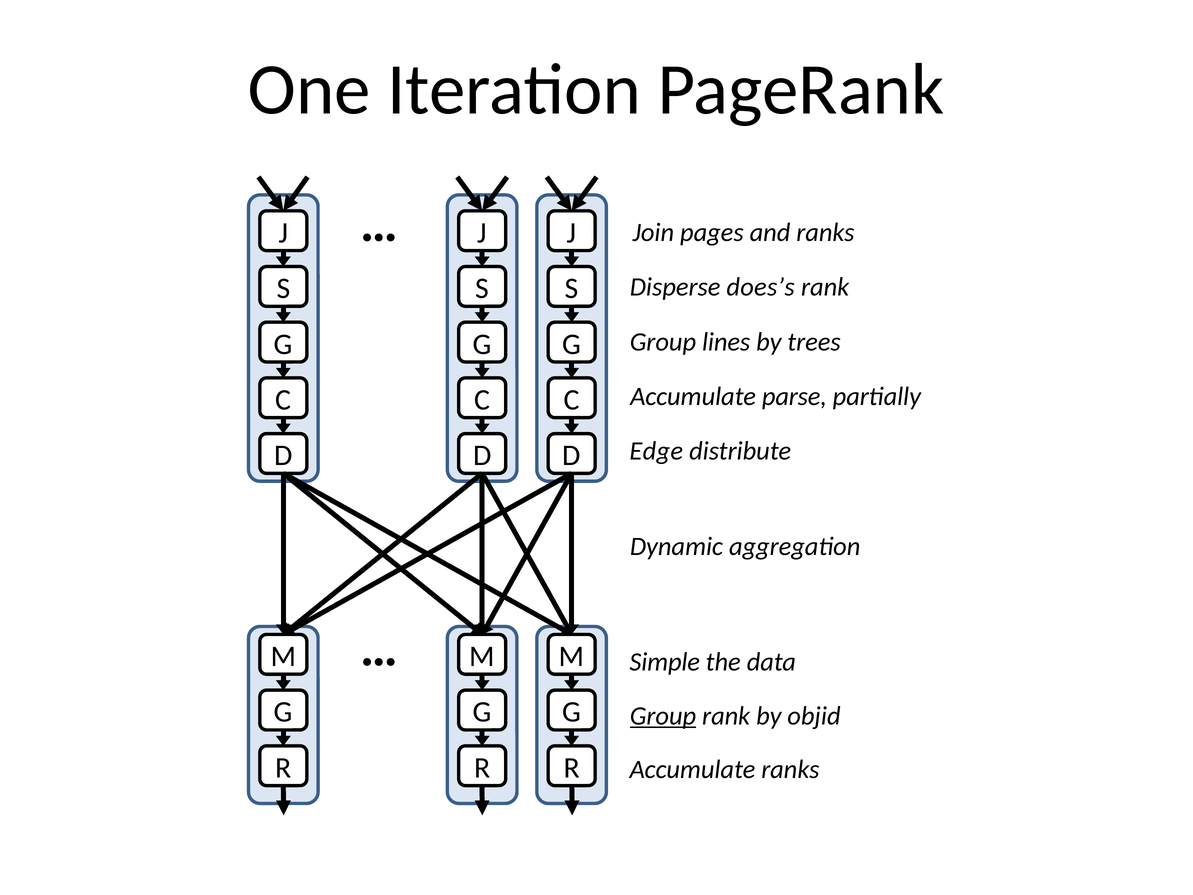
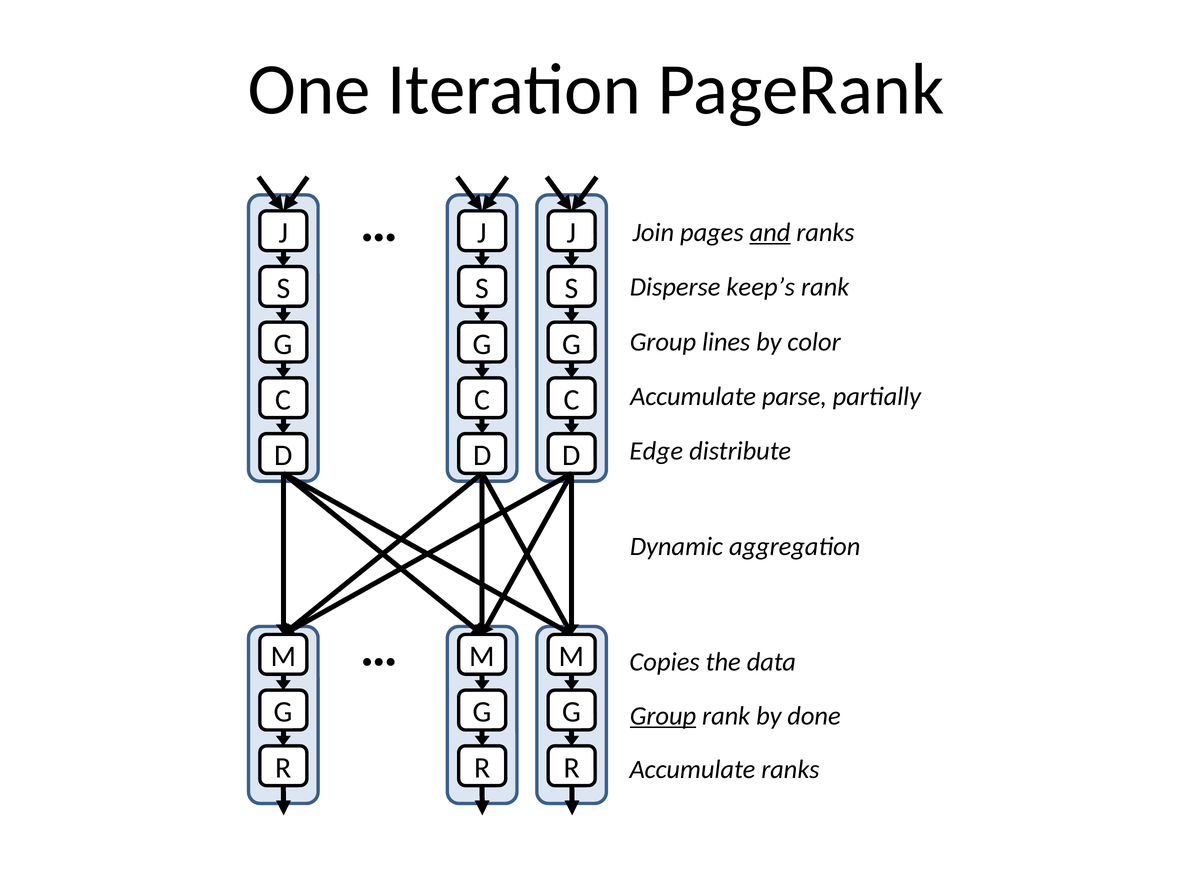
and underline: none -> present
does’s: does’s -> keep’s
trees: trees -> color
Simple: Simple -> Copies
objid: objid -> done
